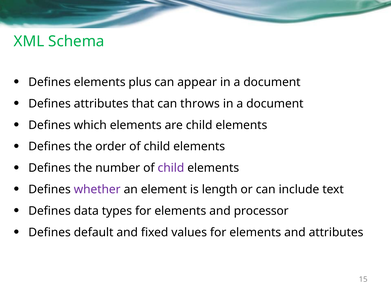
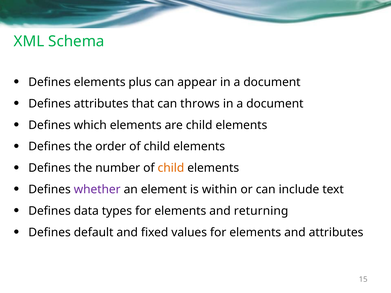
child at (171, 168) colour: purple -> orange
length: length -> within
processor: processor -> returning
